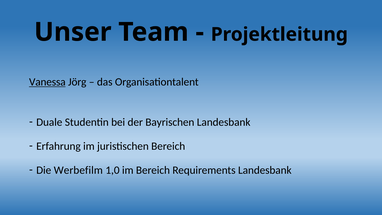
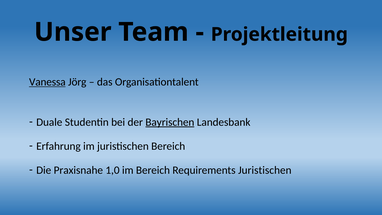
Bayrischen underline: none -> present
Werbefilm: Werbefilm -> Praxisnahe
Requirements Landesbank: Landesbank -> Juristischen
